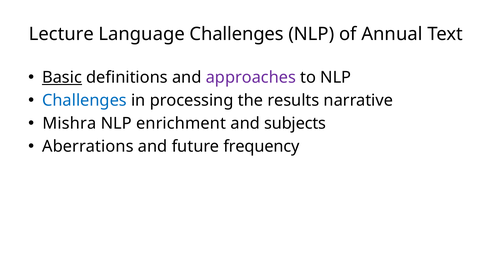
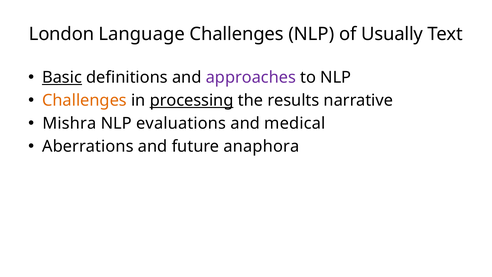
Lecture: Lecture -> London
Annual: Annual -> Usually
Challenges at (84, 100) colour: blue -> orange
processing underline: none -> present
enrichment: enrichment -> evaluations
subjects: subjects -> medical
frequency: frequency -> anaphora
